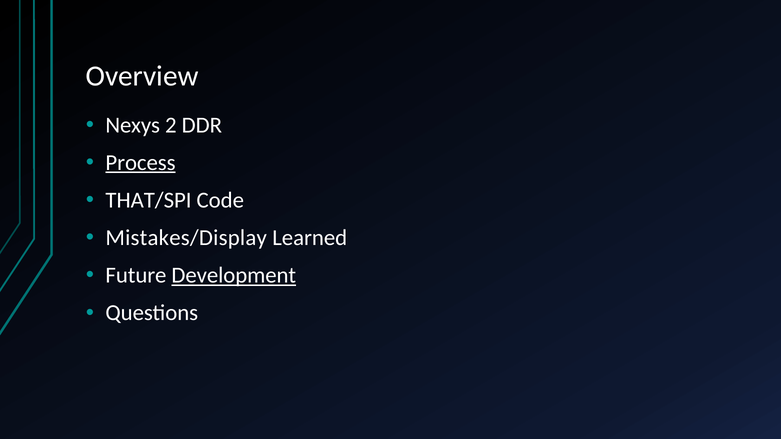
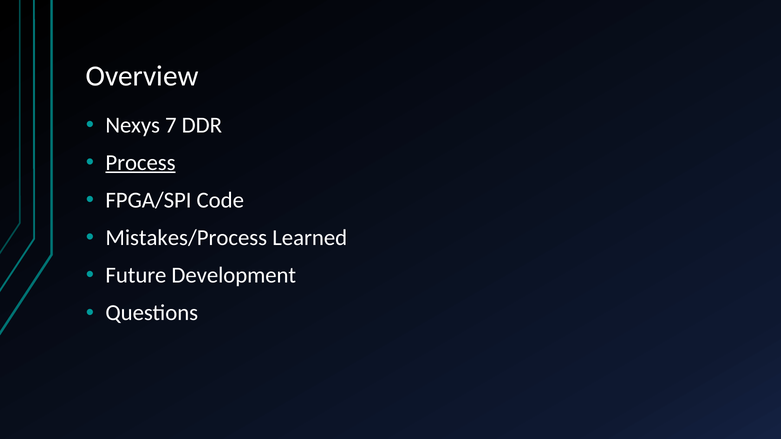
2: 2 -> 7
THAT/SPI: THAT/SPI -> FPGA/SPI
Mistakes/Display: Mistakes/Display -> Mistakes/Process
Development underline: present -> none
